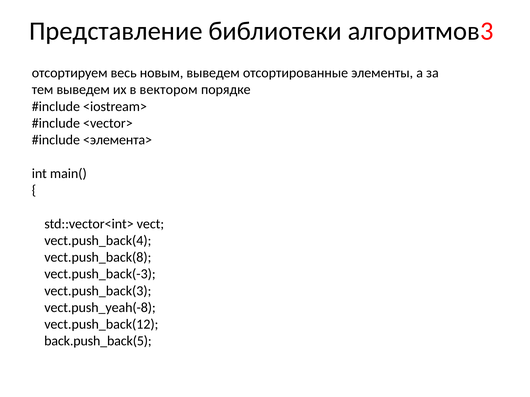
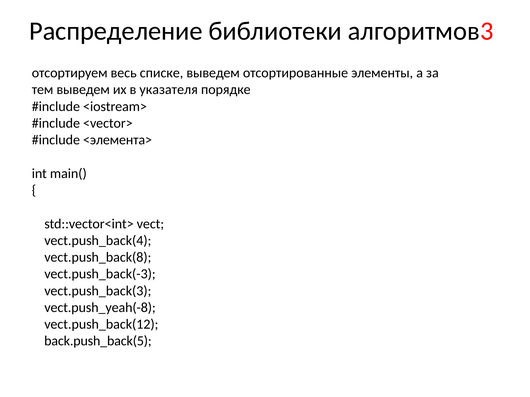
Представление: Представление -> Распределение
новым: новым -> списке
вектором: вектором -> указателя
